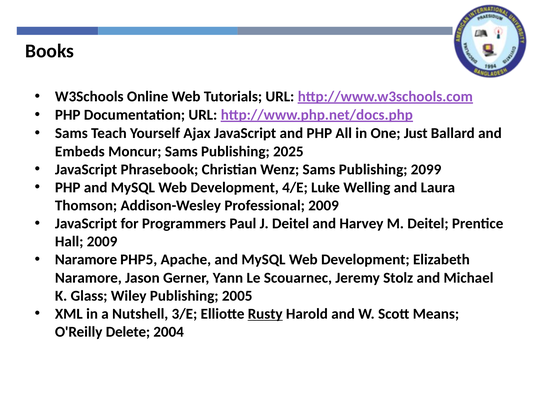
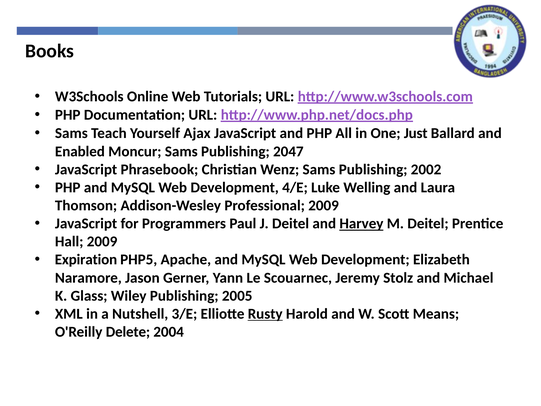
Embeds: Embeds -> Enabled
2025: 2025 -> 2047
2099: 2099 -> 2002
Harvey underline: none -> present
Naramore at (86, 260): Naramore -> Expiration
